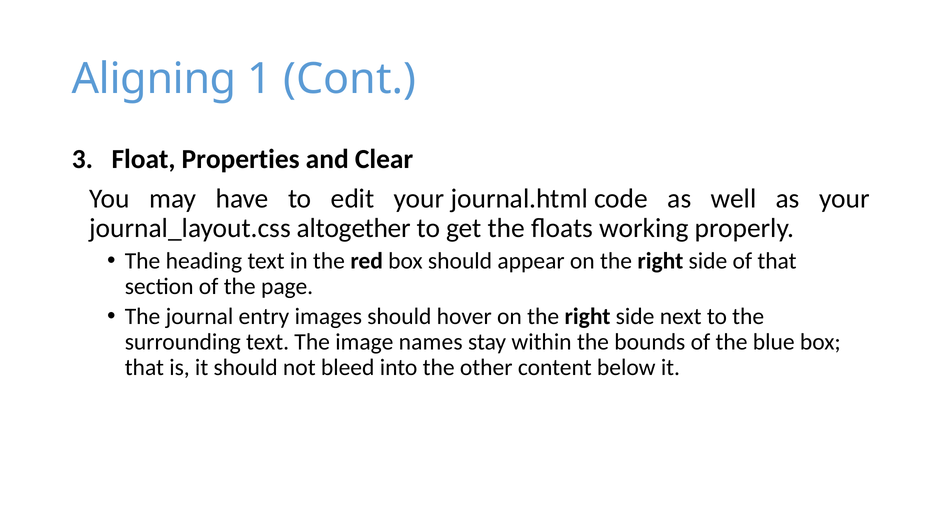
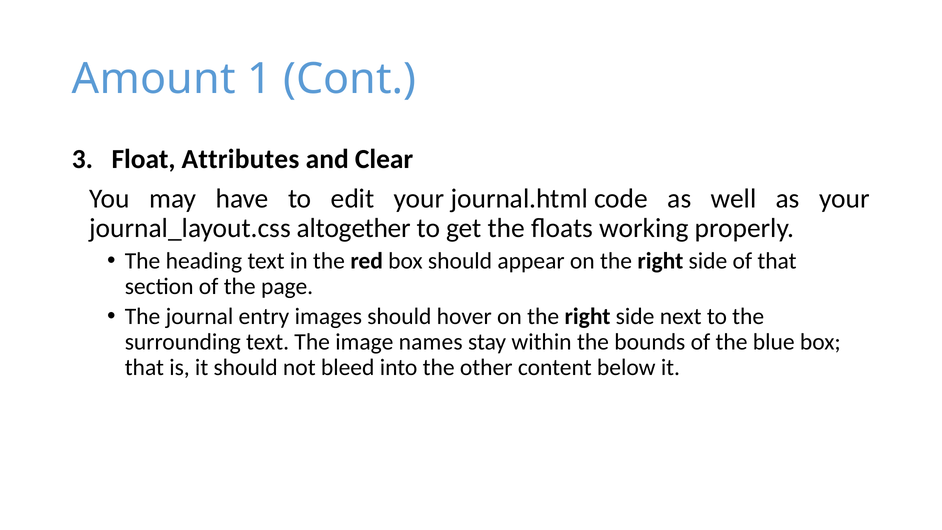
Aligning: Aligning -> Amount
Properties: Properties -> Attributes
